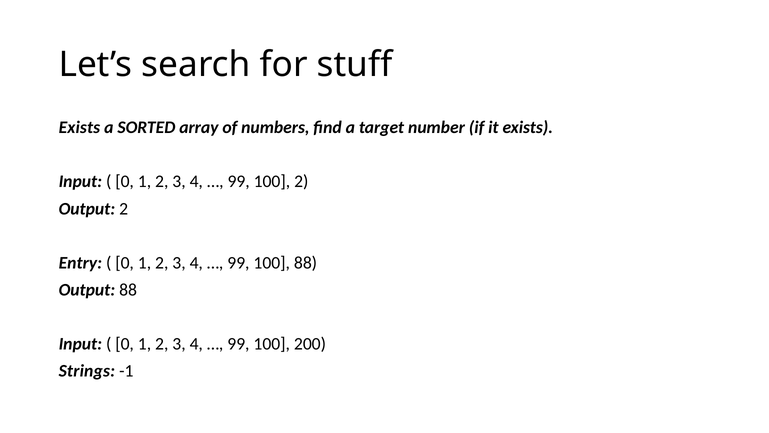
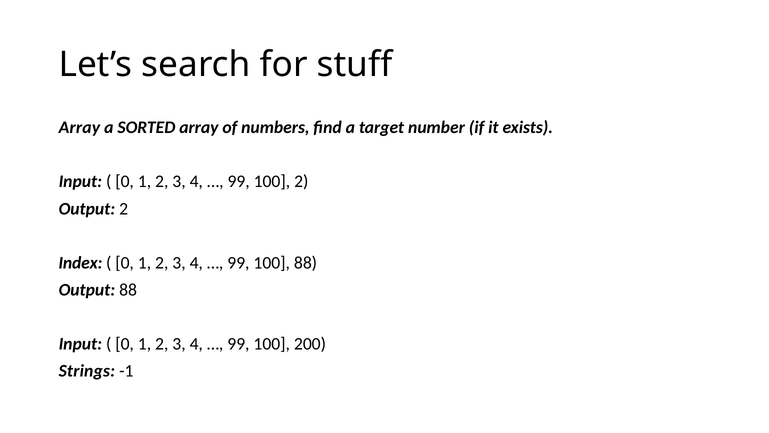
Exists at (79, 127): Exists -> Array
Entry: Entry -> Index
